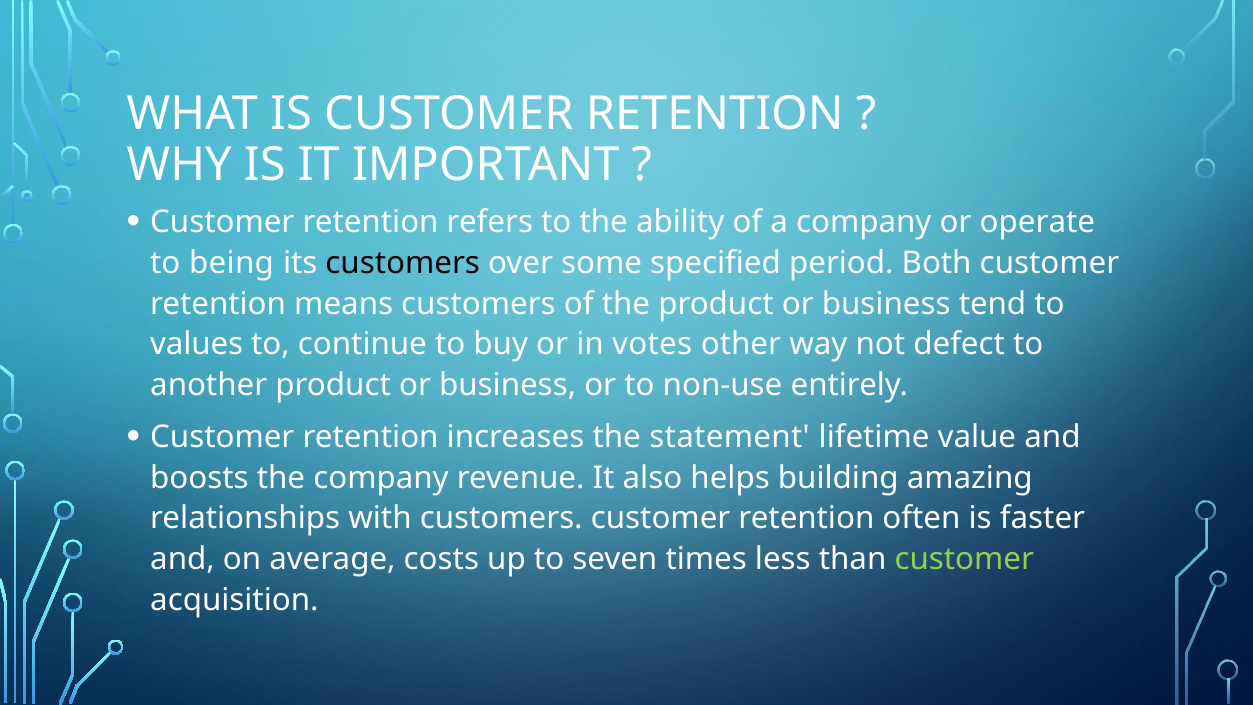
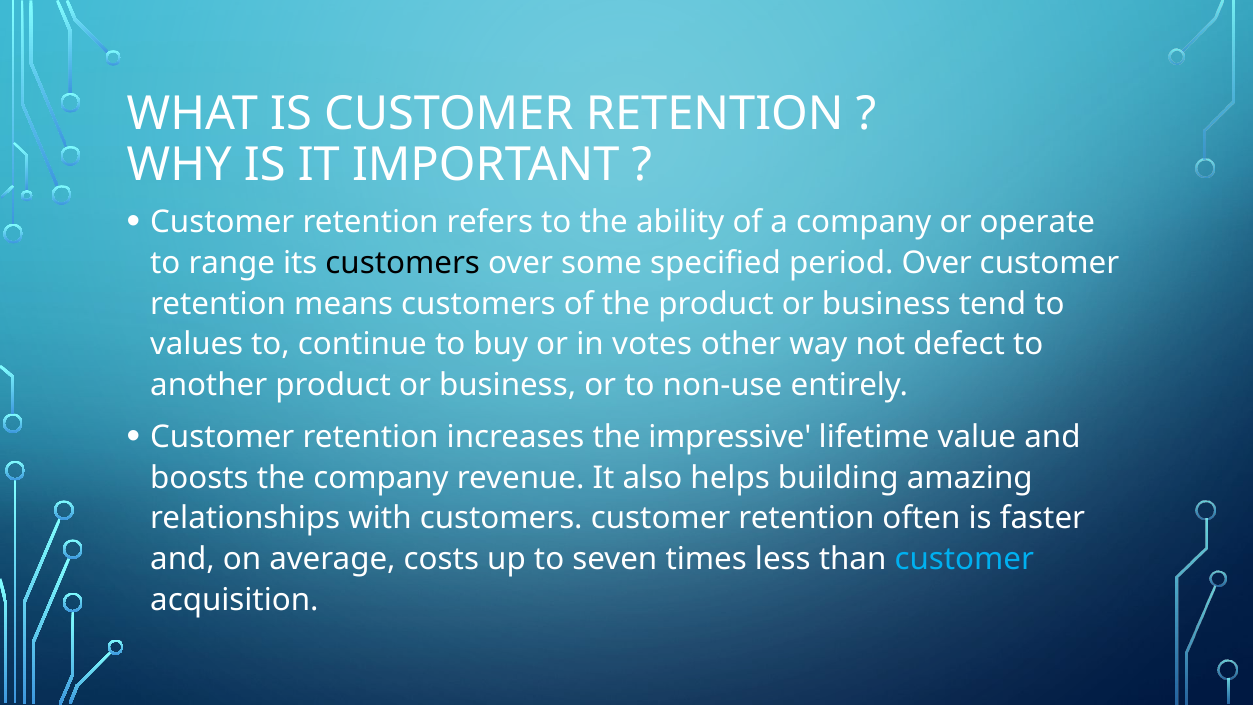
being: being -> range
period Both: Both -> Over
statement: statement -> impressive
customer at (964, 559) colour: light green -> light blue
